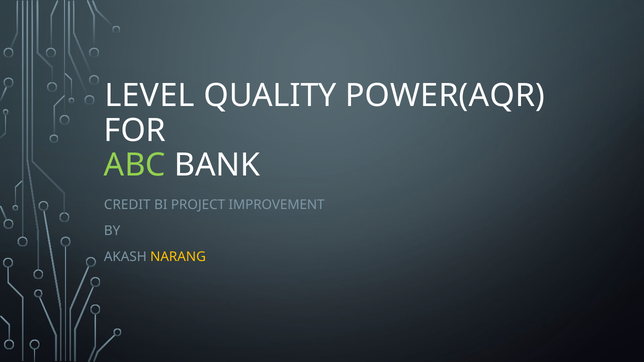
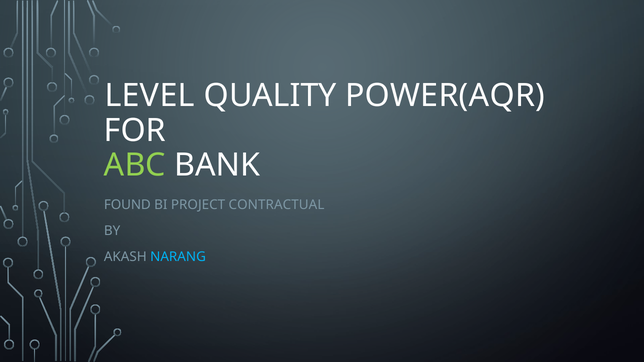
CREDIT: CREDIT -> FOUND
IMPROVEMENT: IMPROVEMENT -> CONTRACTUAL
NARANG colour: yellow -> light blue
